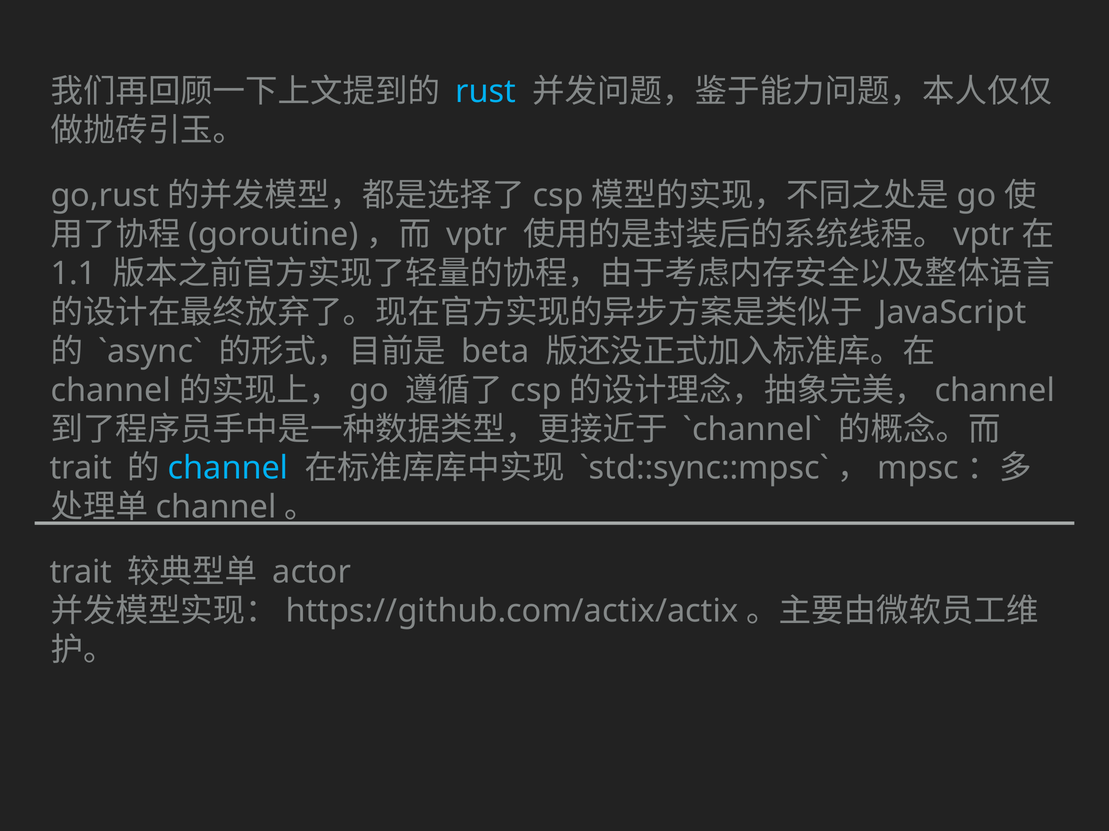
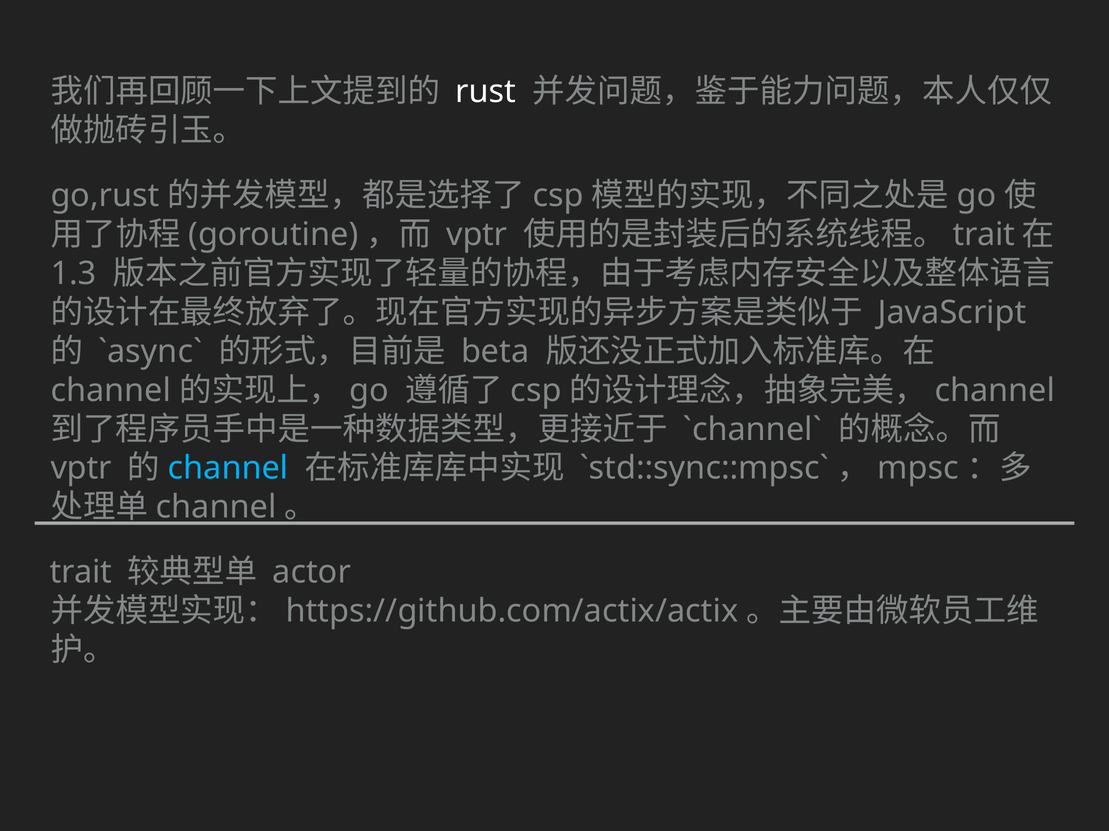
rust colour: light blue -> white
vptr at (984, 235): vptr -> trait
1.1: 1.1 -> 1.3
trait at (81, 469): trait -> vptr
